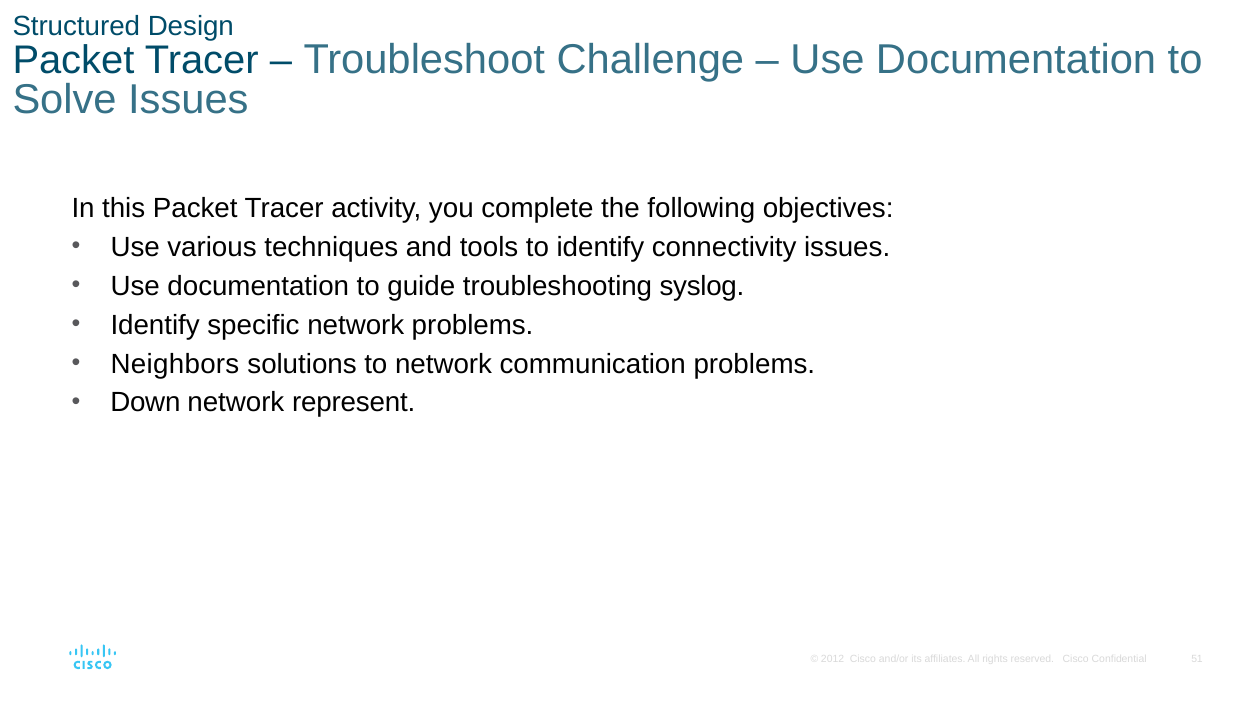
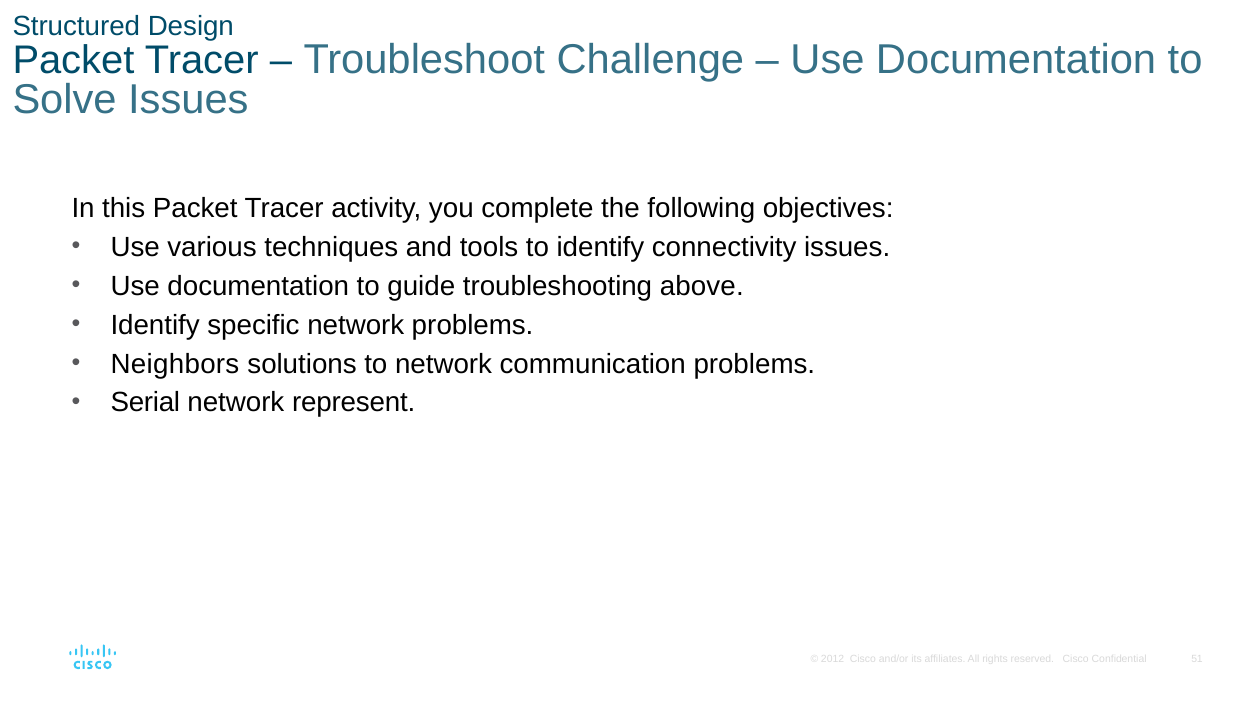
syslog: syslog -> above
Down: Down -> Serial
